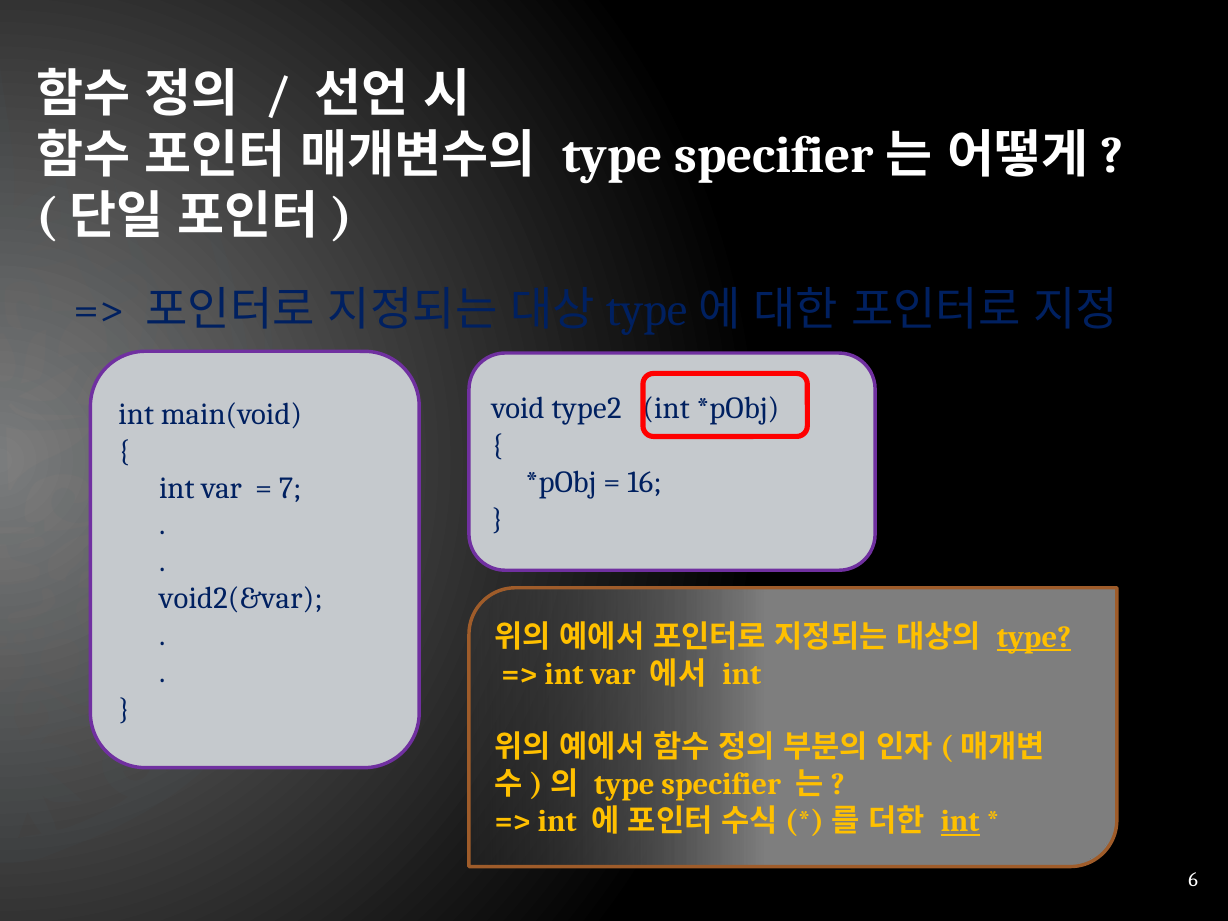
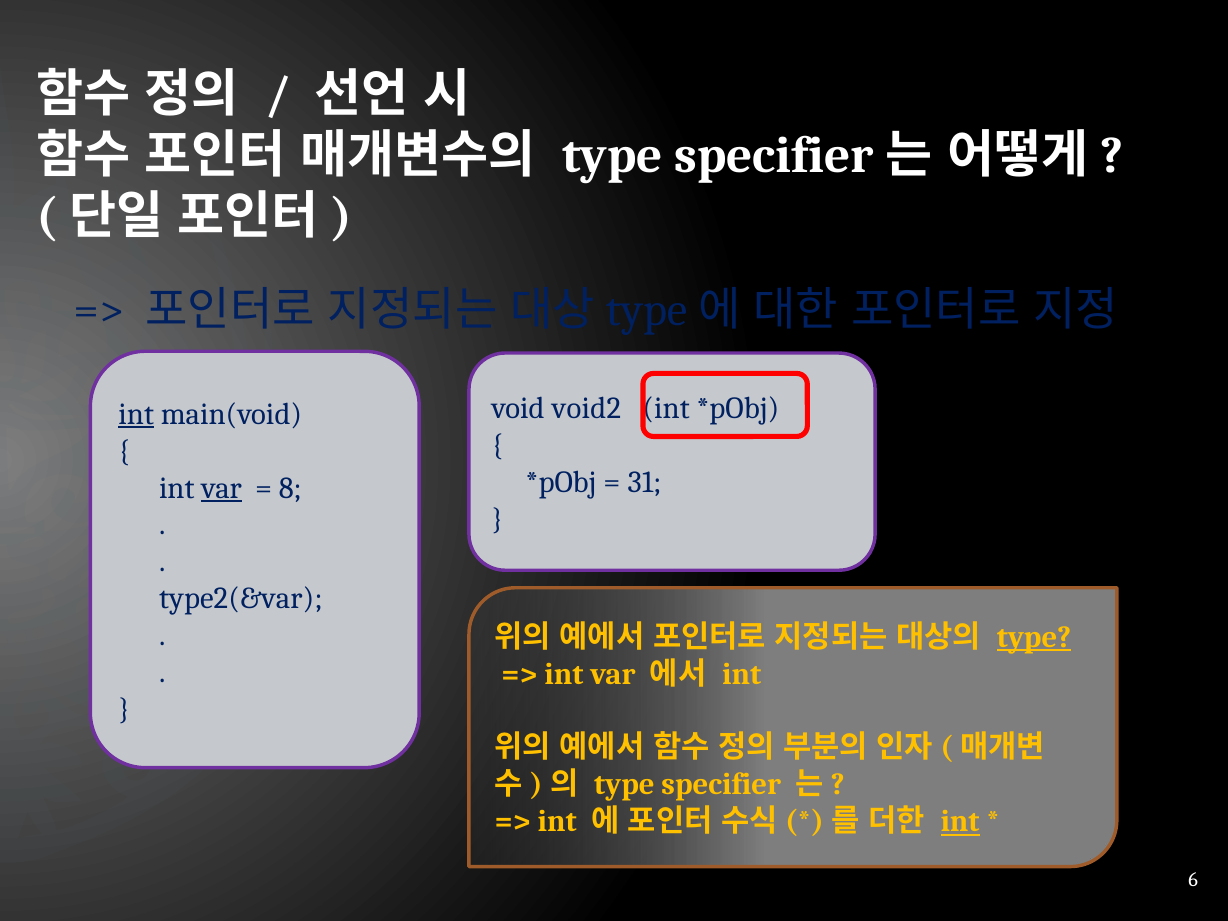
type2: type2 -> void2
int at (136, 414) underline: none -> present
16: 16 -> 31
var at (222, 488) underline: none -> present
7: 7 -> 8
void2(&var: void2(&var -> type2(&var
